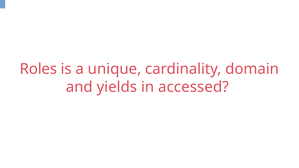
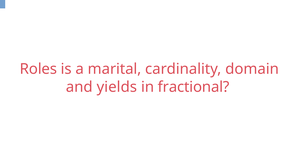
unique: unique -> marital
accessed: accessed -> fractional
